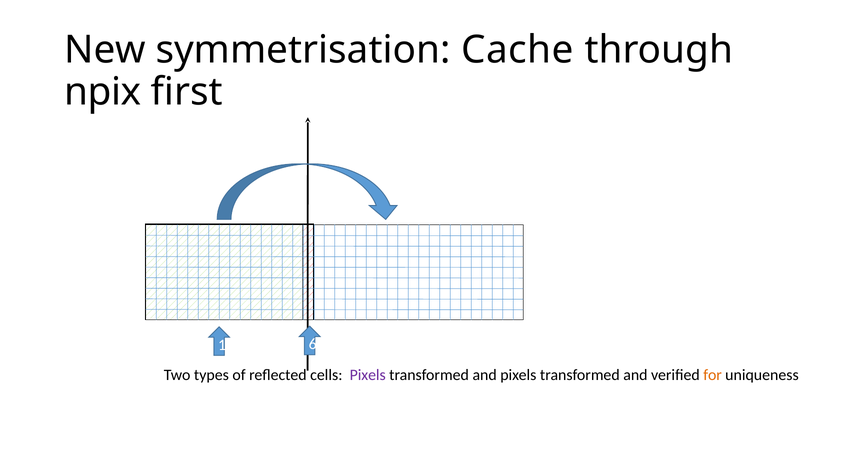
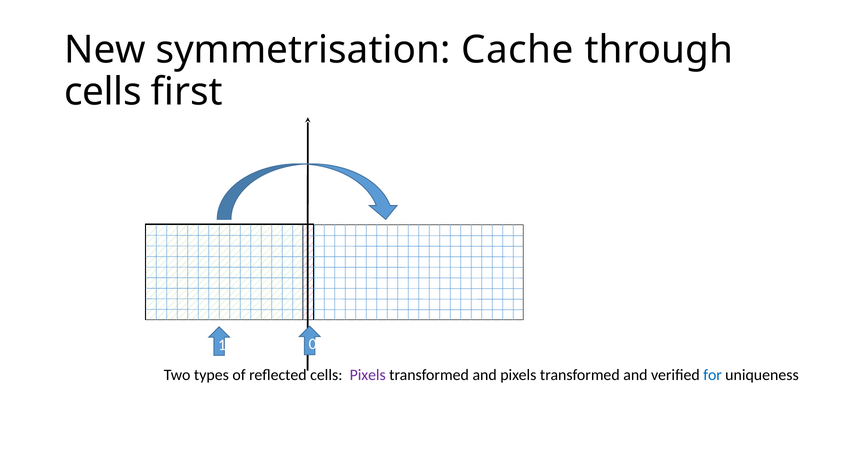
npix at (103, 92): npix -> cells
6: 6 -> 0
for colour: orange -> blue
